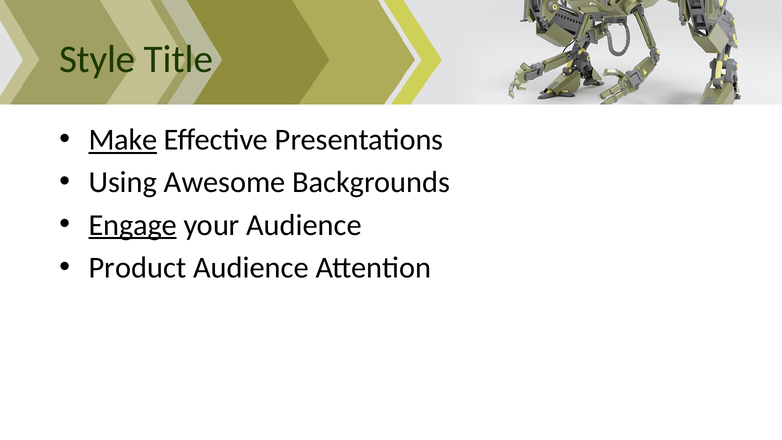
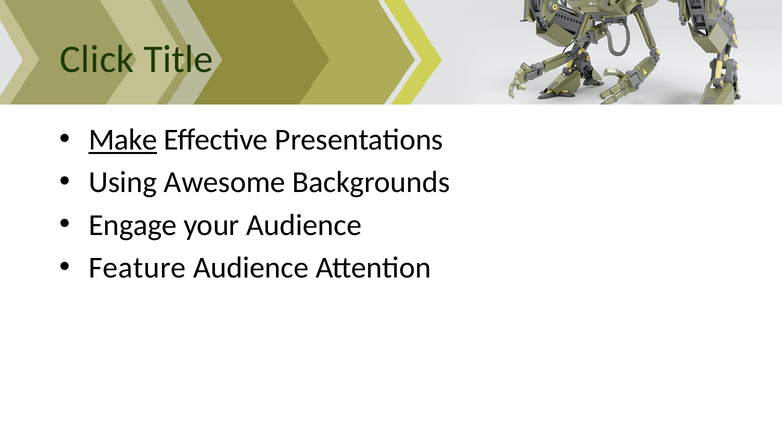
Style: Style -> Click
Engage underline: present -> none
Product: Product -> Feature
